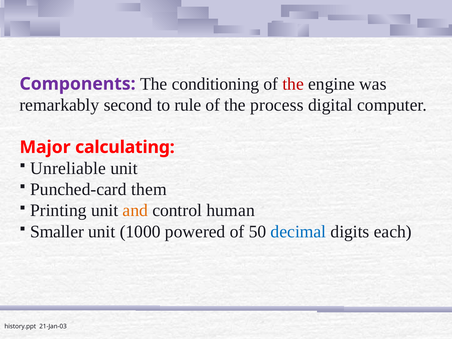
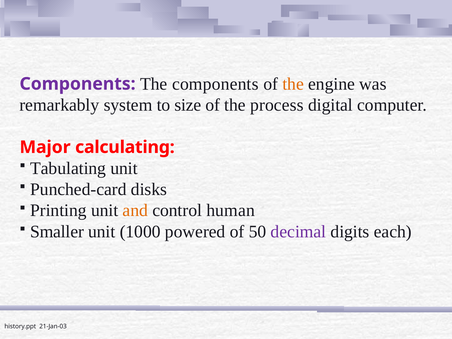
The conditioning: conditioning -> components
the at (293, 84) colour: red -> orange
second: second -> system
rule: rule -> size
Unreliable: Unreliable -> Tabulating
them: them -> disks
decimal colour: blue -> purple
